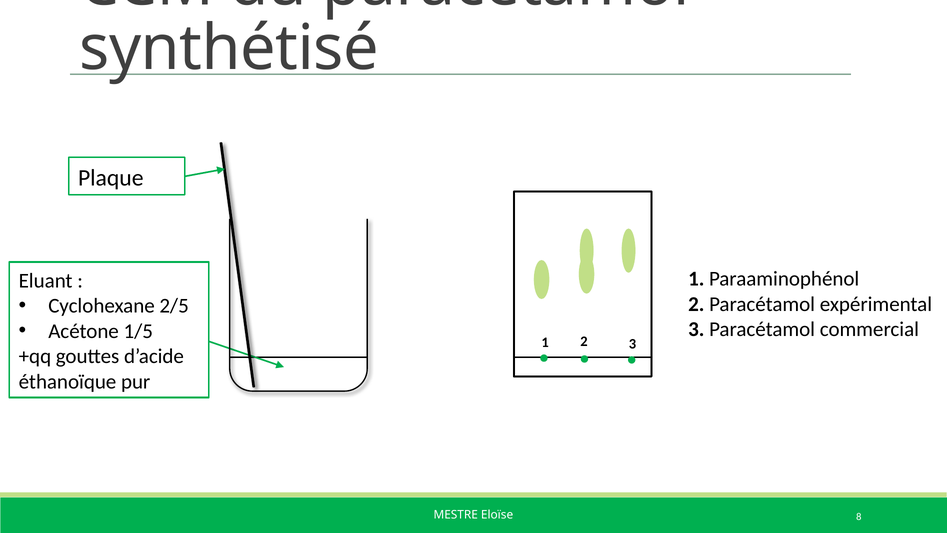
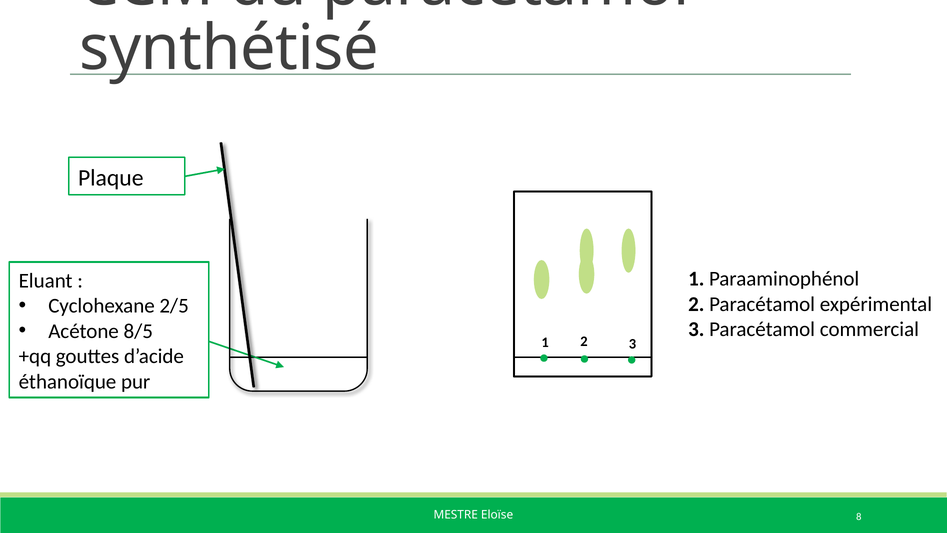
1/5: 1/5 -> 8/5
